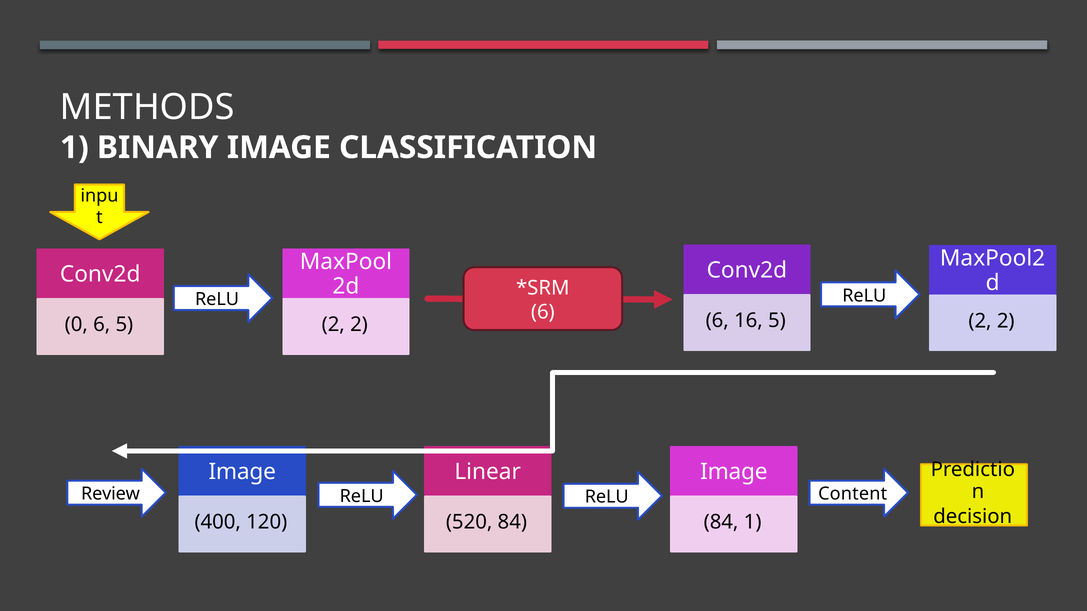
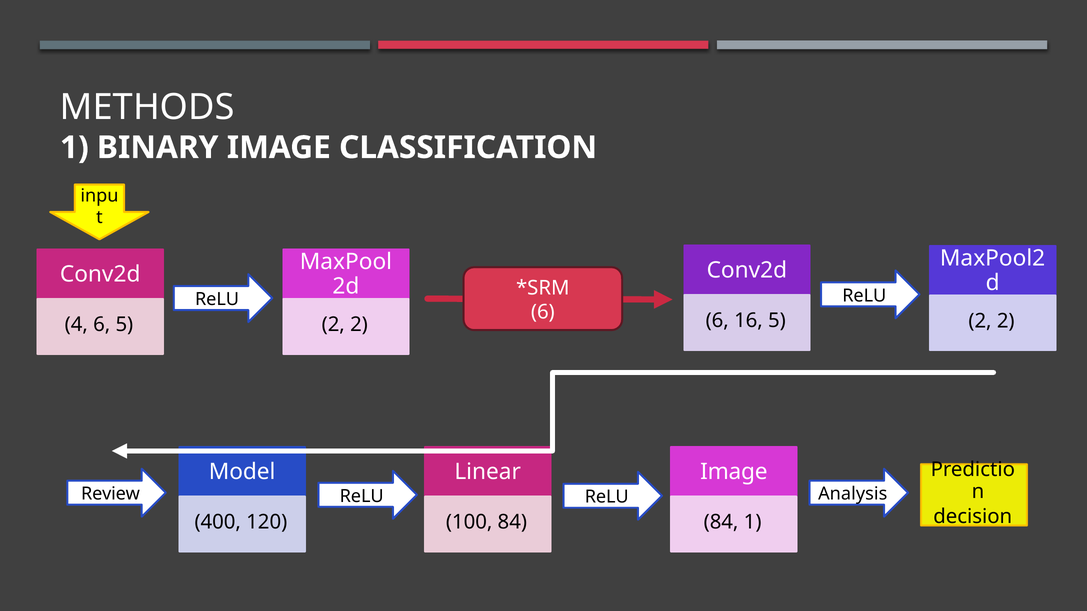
0: 0 -> 4
Image at (242, 472): Image -> Model
Content: Content -> Analysis
520: 520 -> 100
